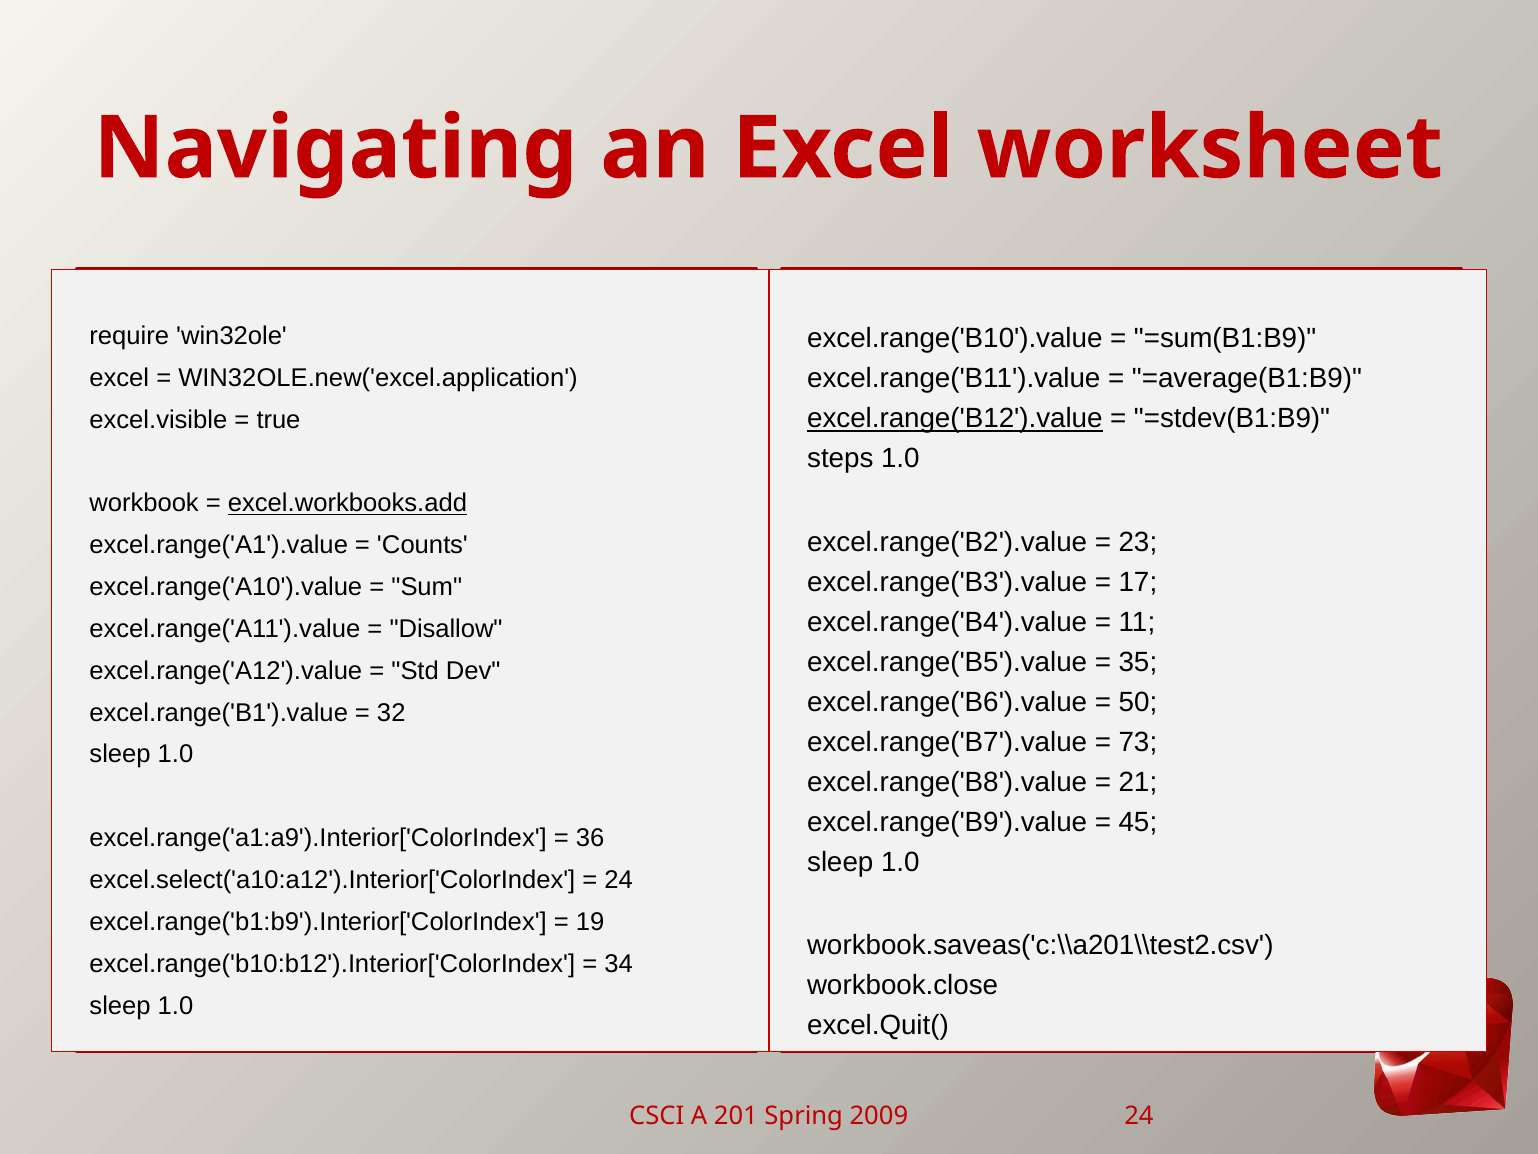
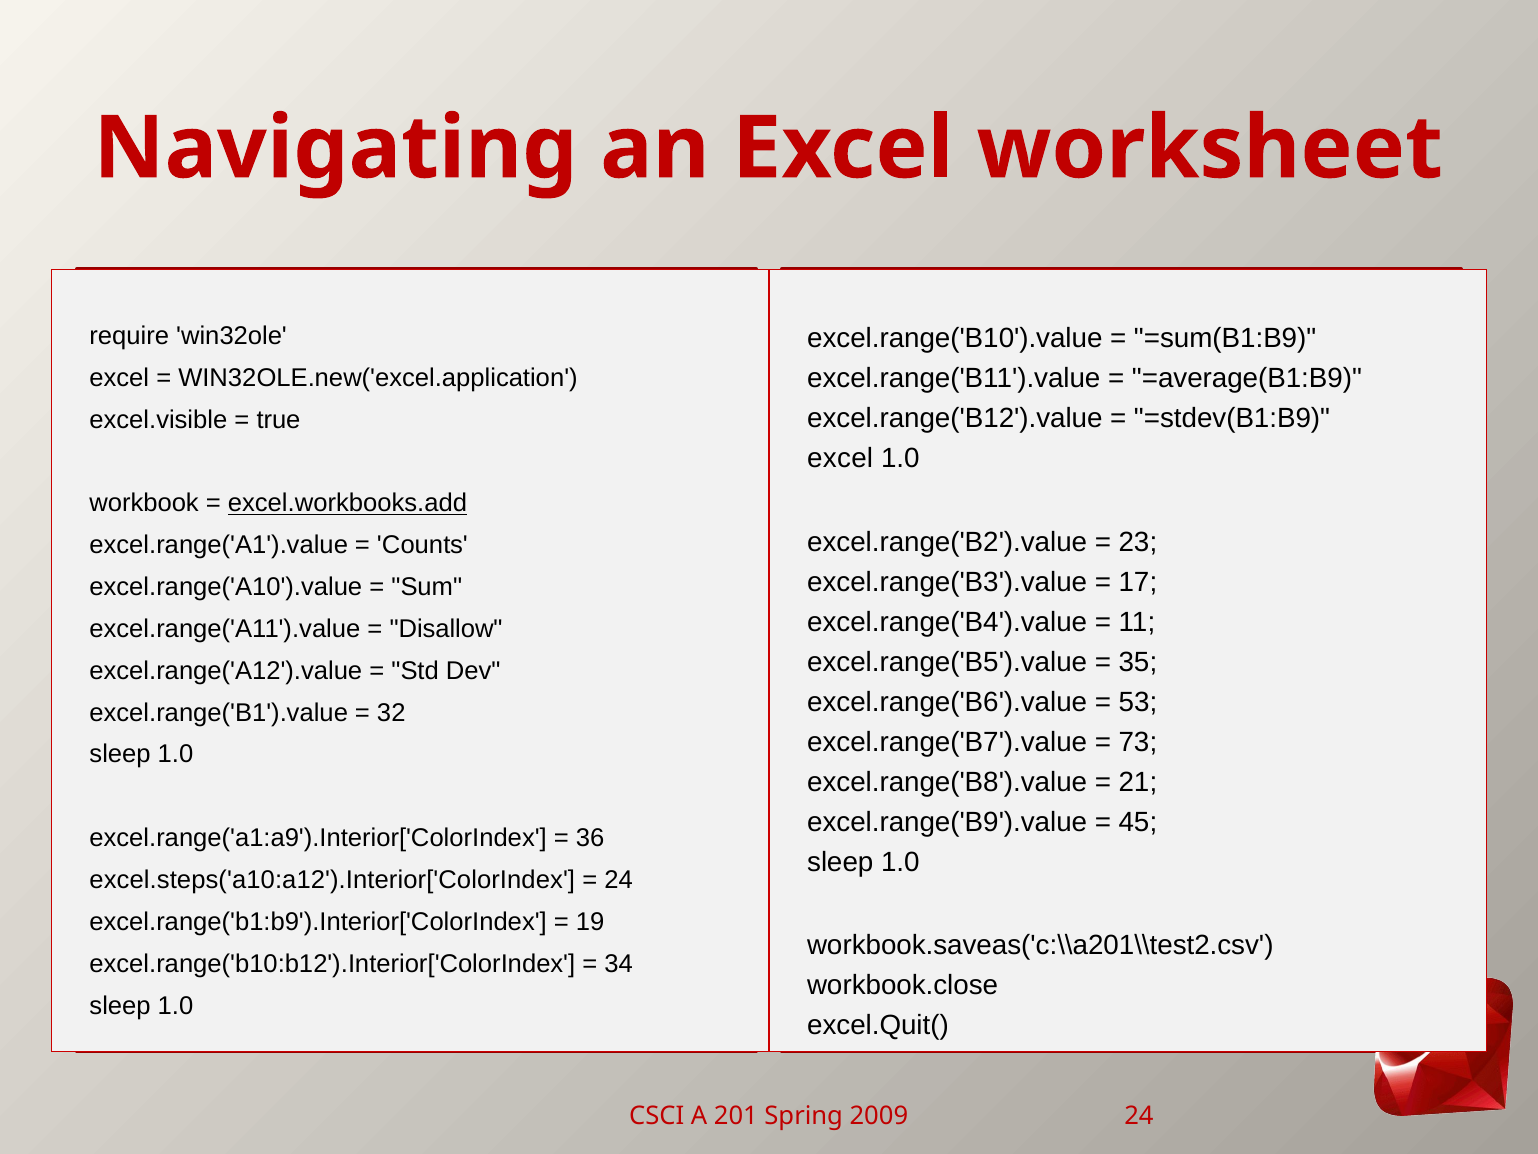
excel.range('B12').value underline: present -> none
steps at (840, 459): steps -> excel
50: 50 -> 53
excel.select('a10:a12').Interior['ColorIndex: excel.select('a10:a12').Interior['ColorIndex -> excel.steps('a10:a12').Interior['ColorIndex
